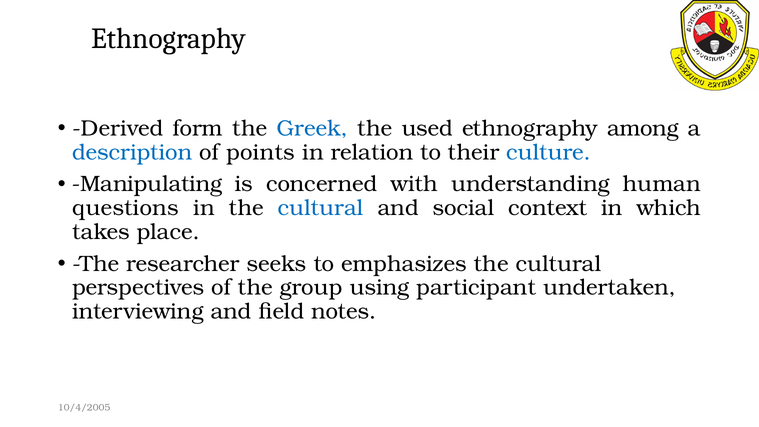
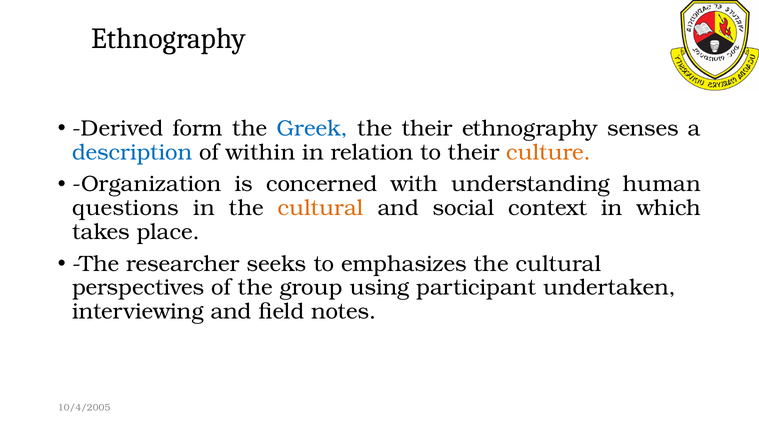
the used: used -> their
among: among -> senses
points: points -> within
culture colour: blue -> orange
Manipulating: Manipulating -> Organization
cultural at (321, 208) colour: blue -> orange
